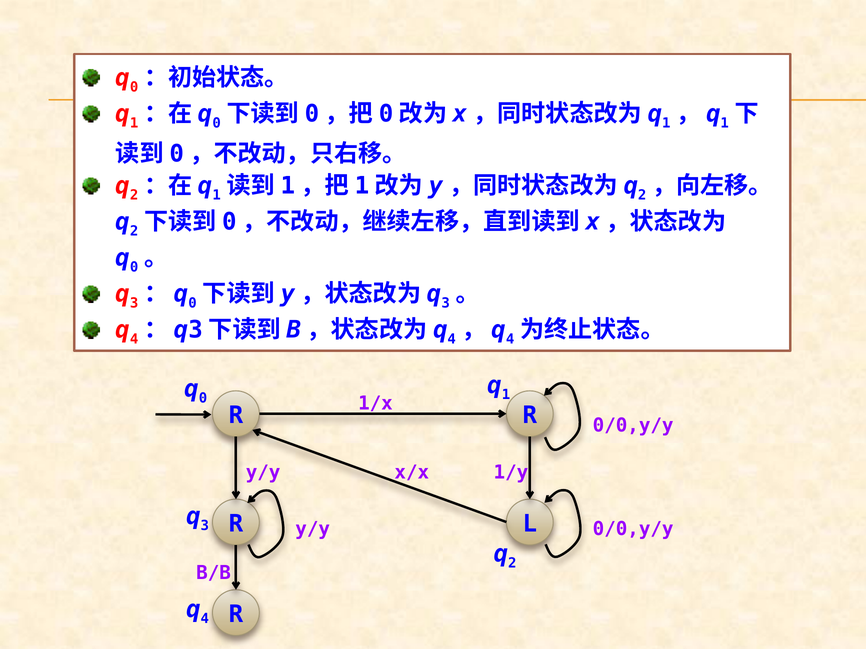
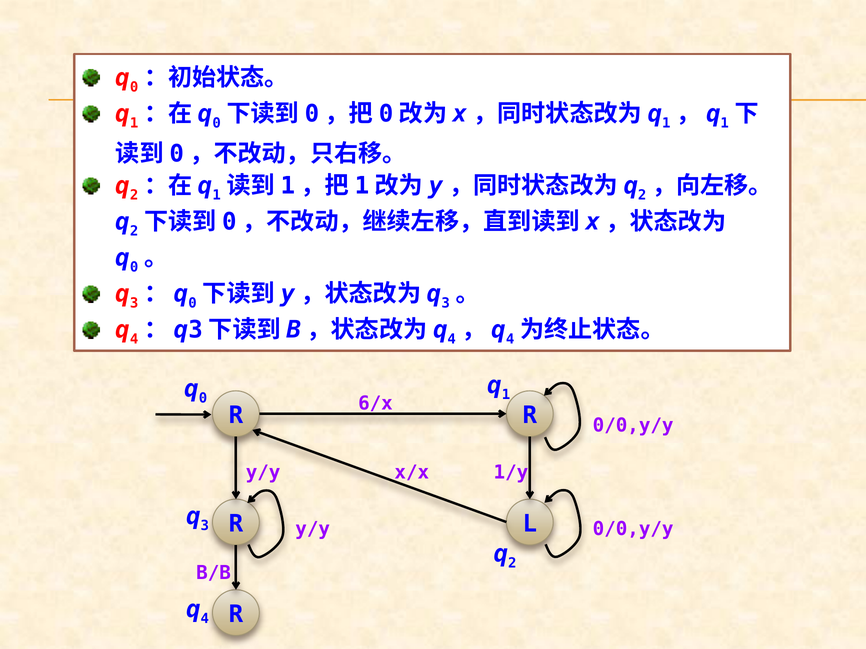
1/x: 1/x -> 6/x
